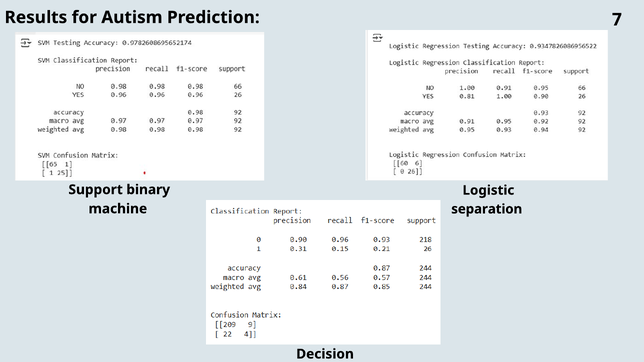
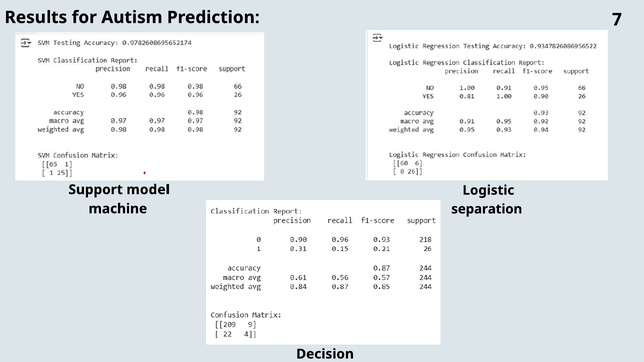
binary: binary -> model
